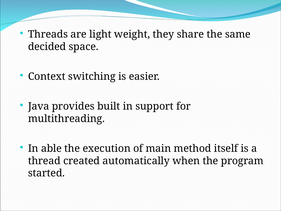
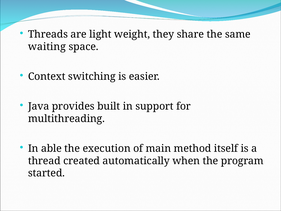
decided: decided -> waiting
